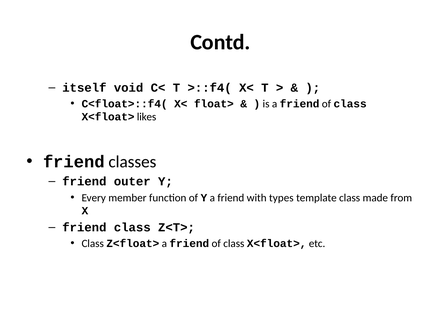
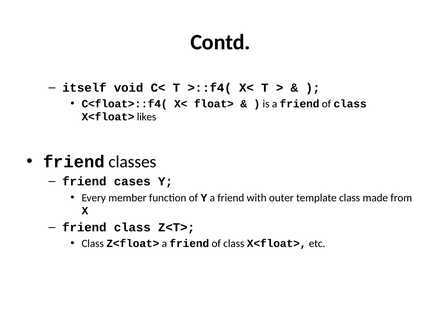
outer: outer -> cases
types: types -> outer
